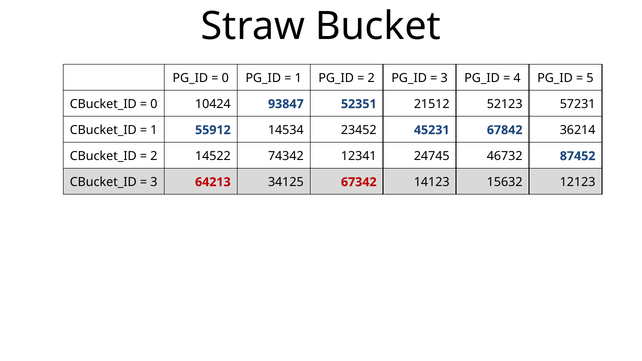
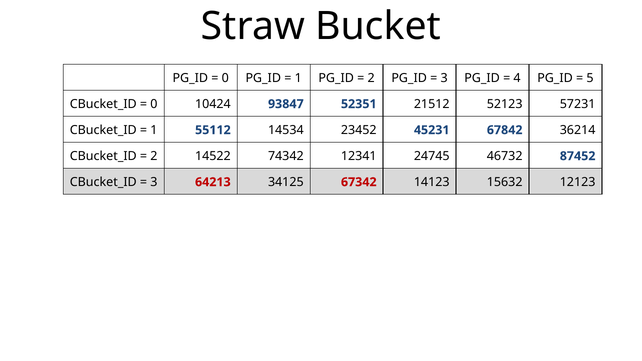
55912: 55912 -> 55112
